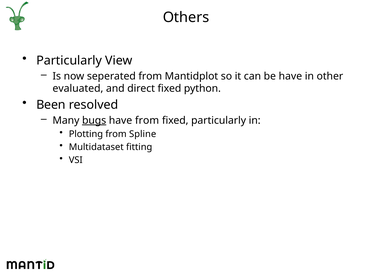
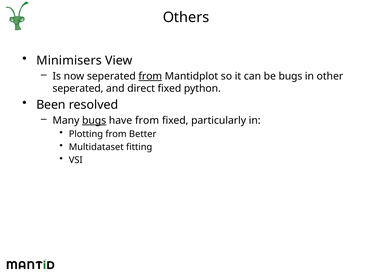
Particularly at (69, 61): Particularly -> Minimisers
from at (150, 76) underline: none -> present
be have: have -> bugs
evaluated at (78, 89): evaluated -> seperated
Spline: Spline -> Better
